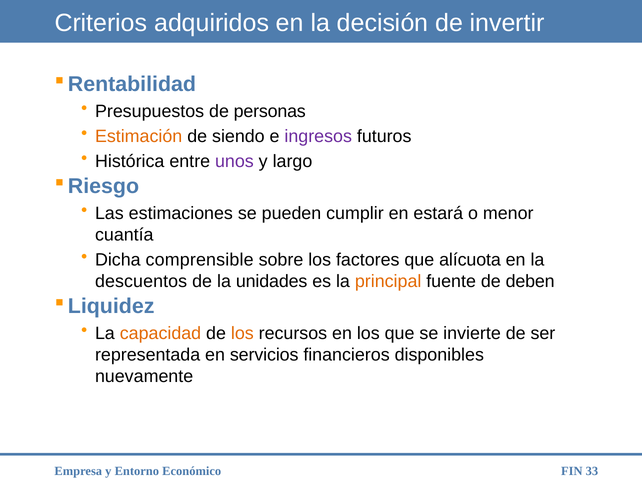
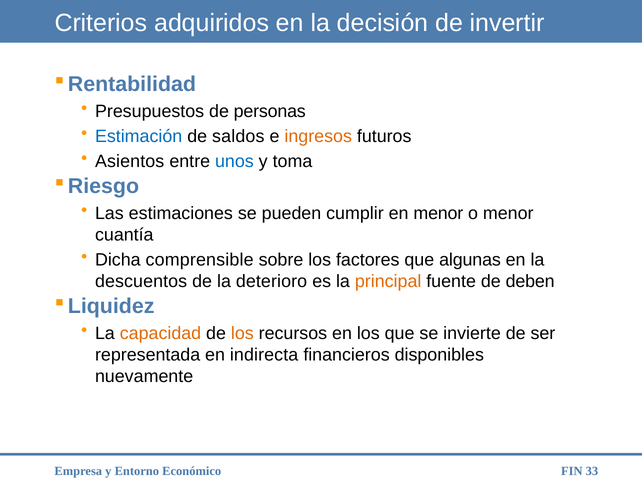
Estimación colour: orange -> blue
siendo: siendo -> saldos
ingresos colour: purple -> orange
Histórica: Histórica -> Asientos
unos colour: purple -> blue
largo: largo -> toma
en estará: estará -> menor
alícuota: alícuota -> algunas
unidades: unidades -> deterioro
servicios: servicios -> indirecta
